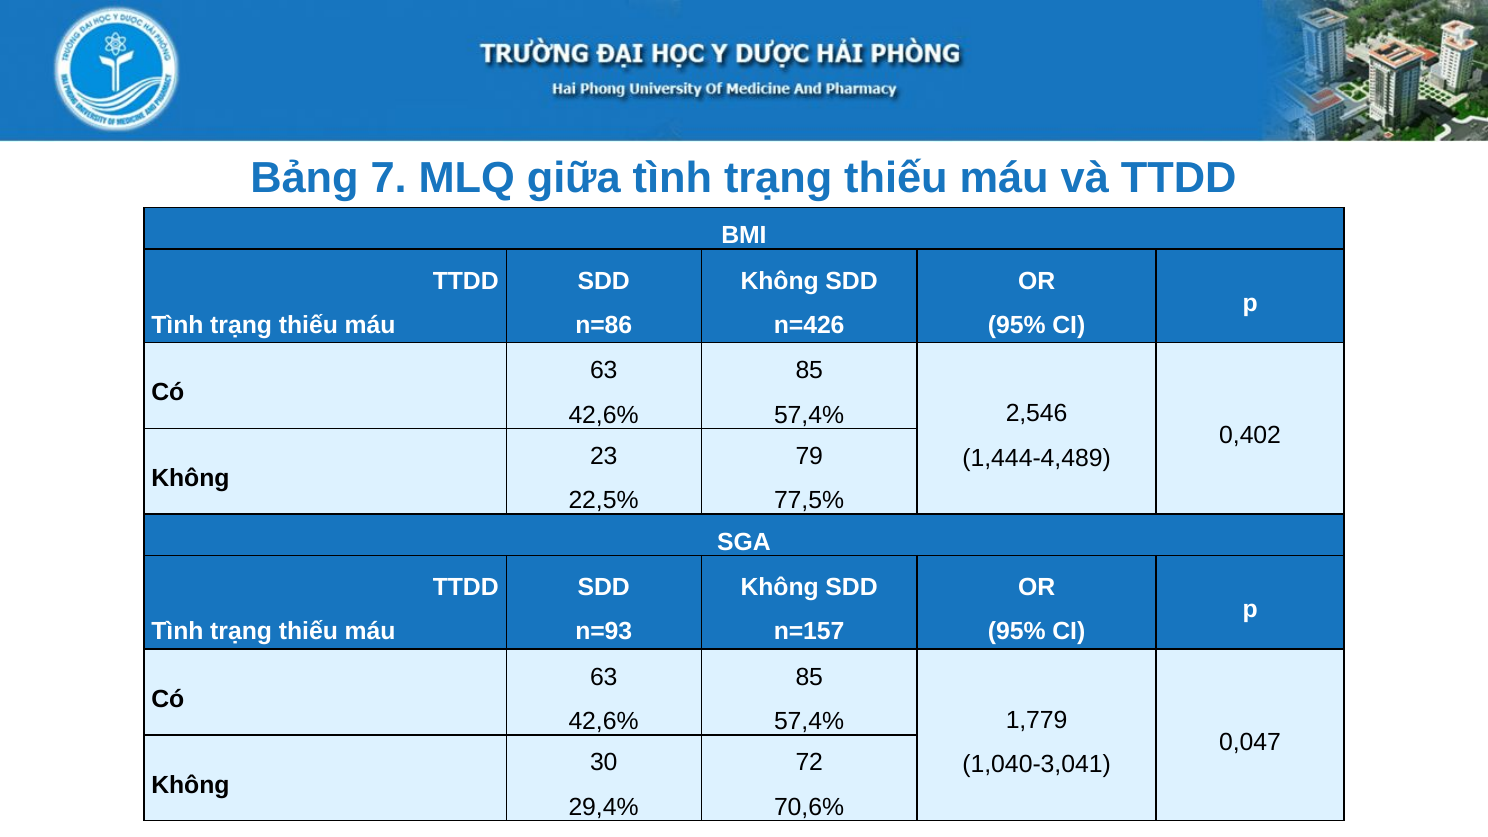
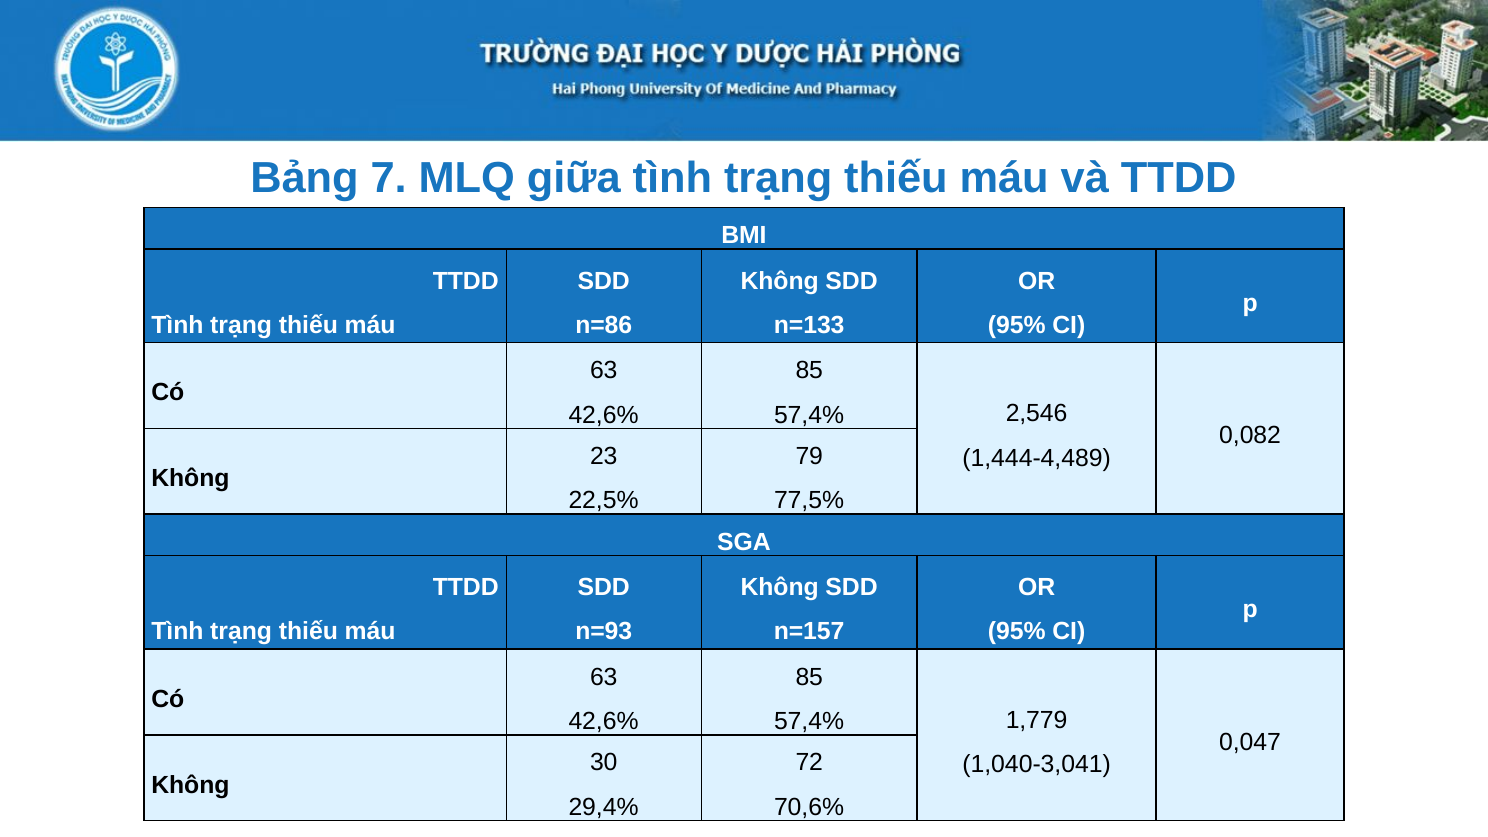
n=426: n=426 -> n=133
0,402: 0,402 -> 0,082
